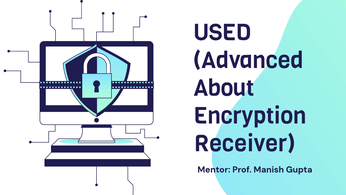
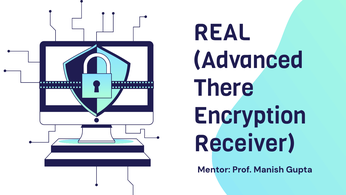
USED: USED -> REAL
About: About -> There
